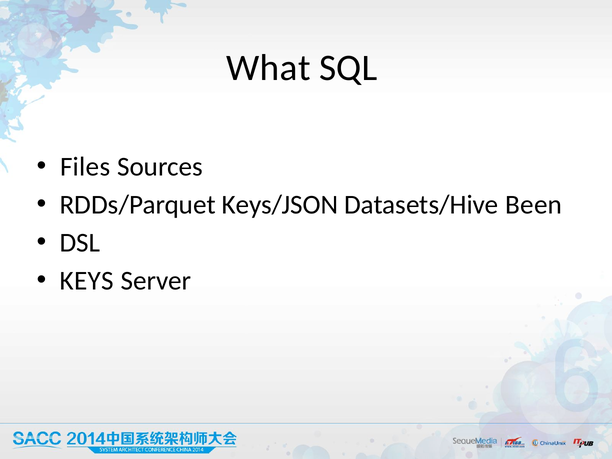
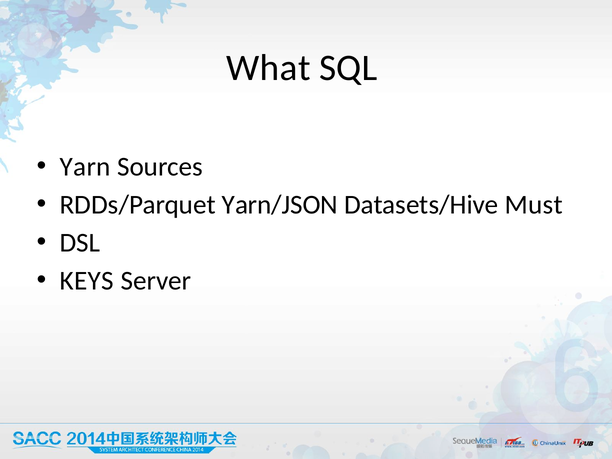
Files: Files -> Yarn
Keys/JSON: Keys/JSON -> Yarn/JSON
Been: Been -> Must
